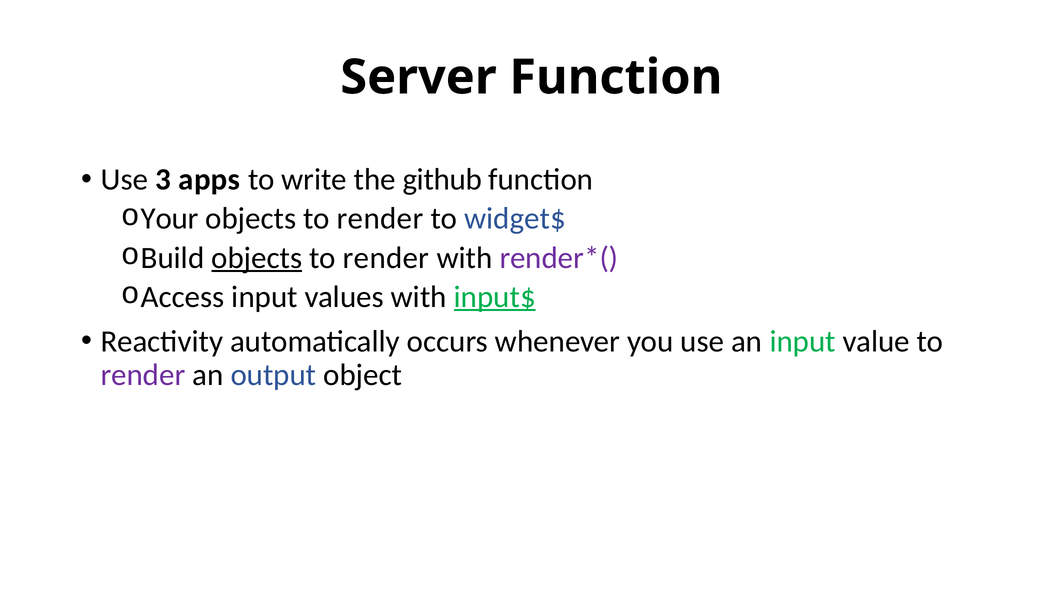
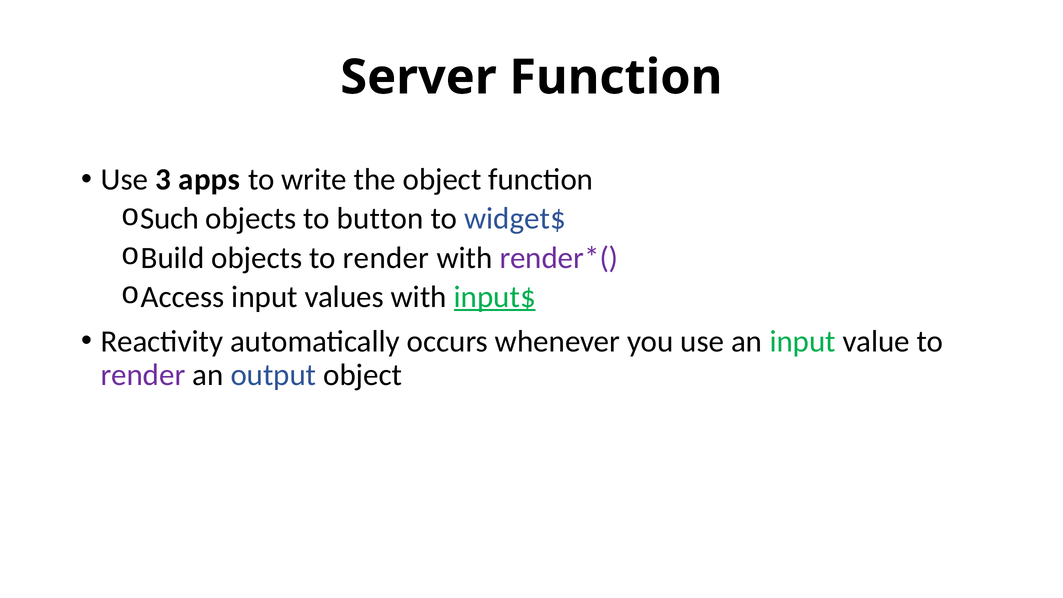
the github: github -> object
Your: Your -> Such
render at (380, 219): render -> button
objects at (257, 258) underline: present -> none
